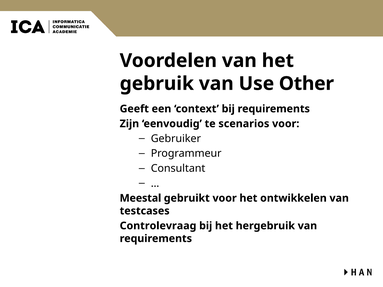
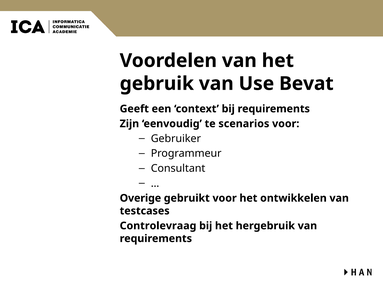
Other: Other -> Bevat
Meestal: Meestal -> Overige
